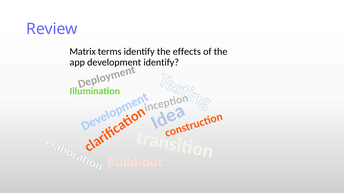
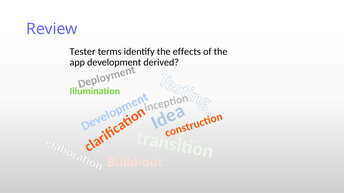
Matrix: Matrix -> Tester
development identify: identify -> derived
